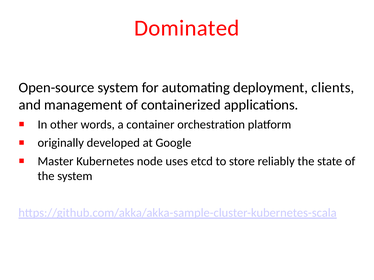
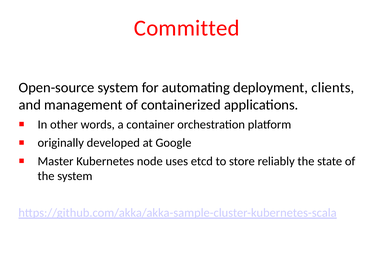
Dominated: Dominated -> Committed
